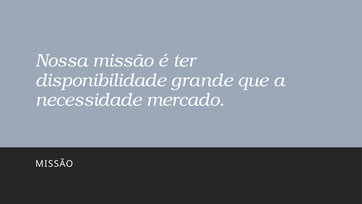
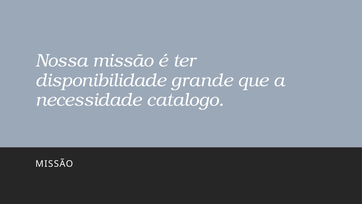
mercado: mercado -> catalogo
